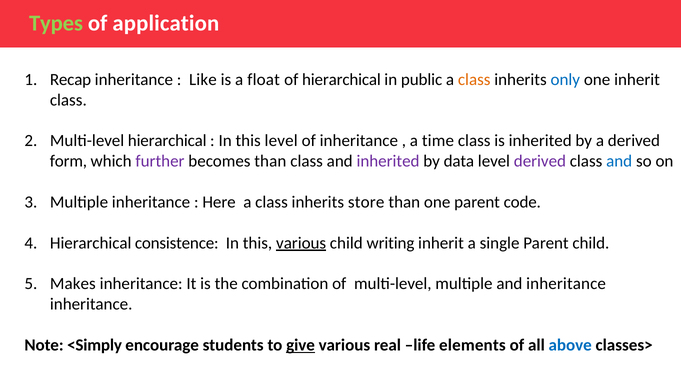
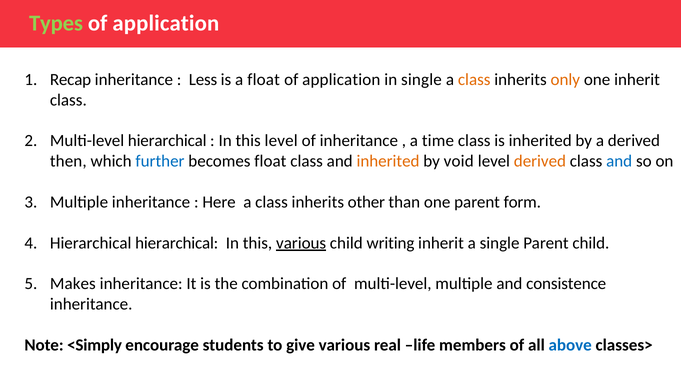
Like: Like -> Less
hierarchical at (341, 80): hierarchical -> application
in public: public -> single
only colour: blue -> orange
form: form -> then
further colour: purple -> blue
becomes than: than -> float
inherited at (388, 161) colour: purple -> orange
data: data -> void
derived at (540, 161) colour: purple -> orange
store: store -> other
code: code -> form
Hierarchical consistence: consistence -> hierarchical
and inheritance: inheritance -> consistence
give underline: present -> none
elements: elements -> members
